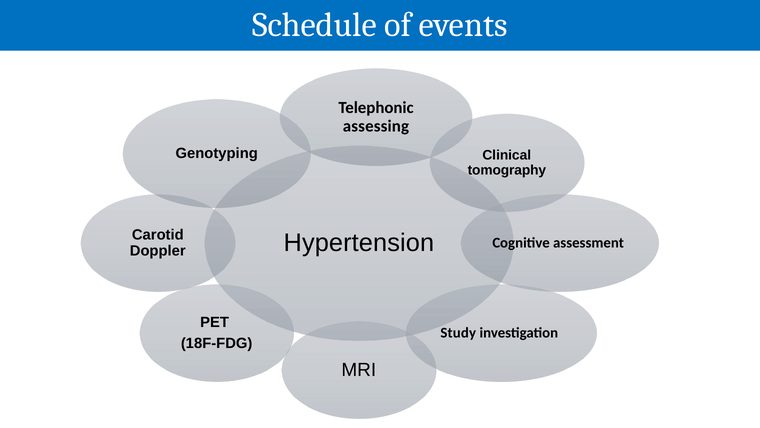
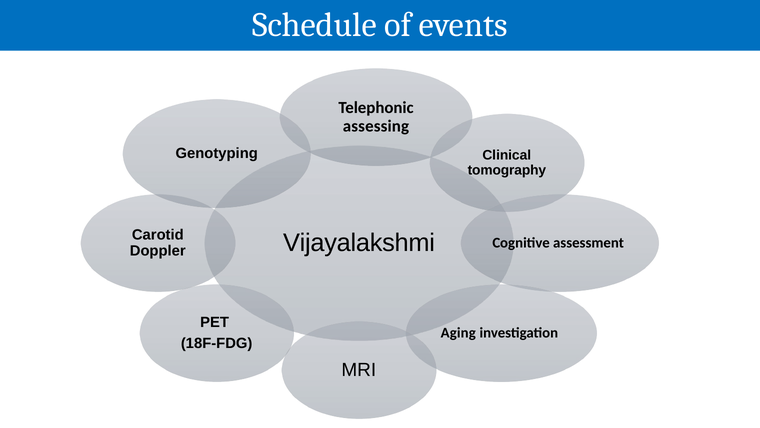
Hypertension: Hypertension -> Vijayalakshmi
Study: Study -> Aging
